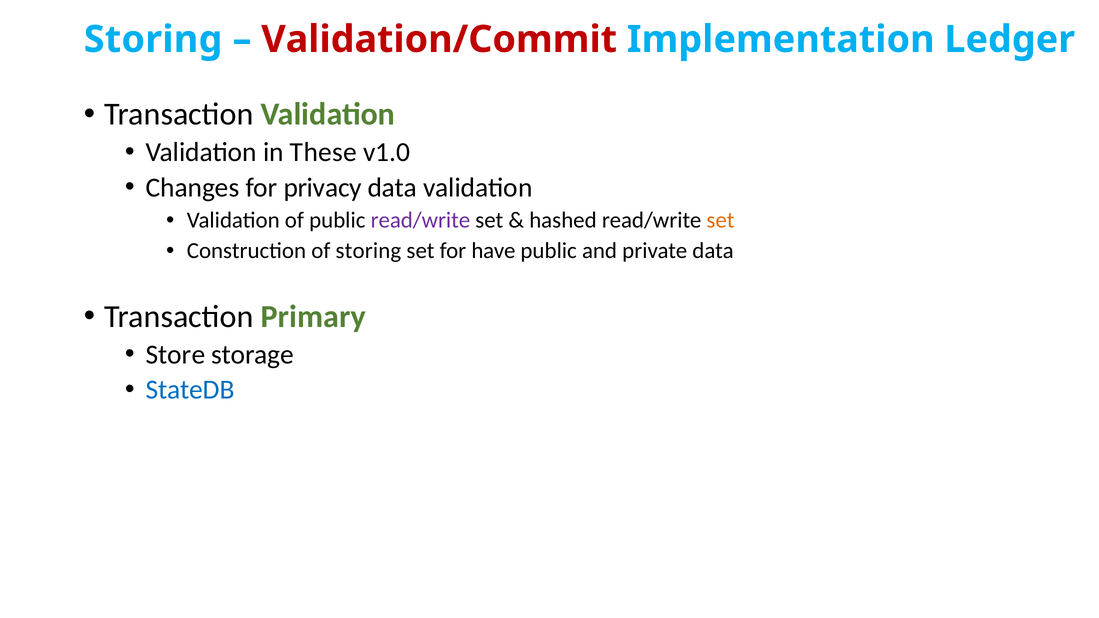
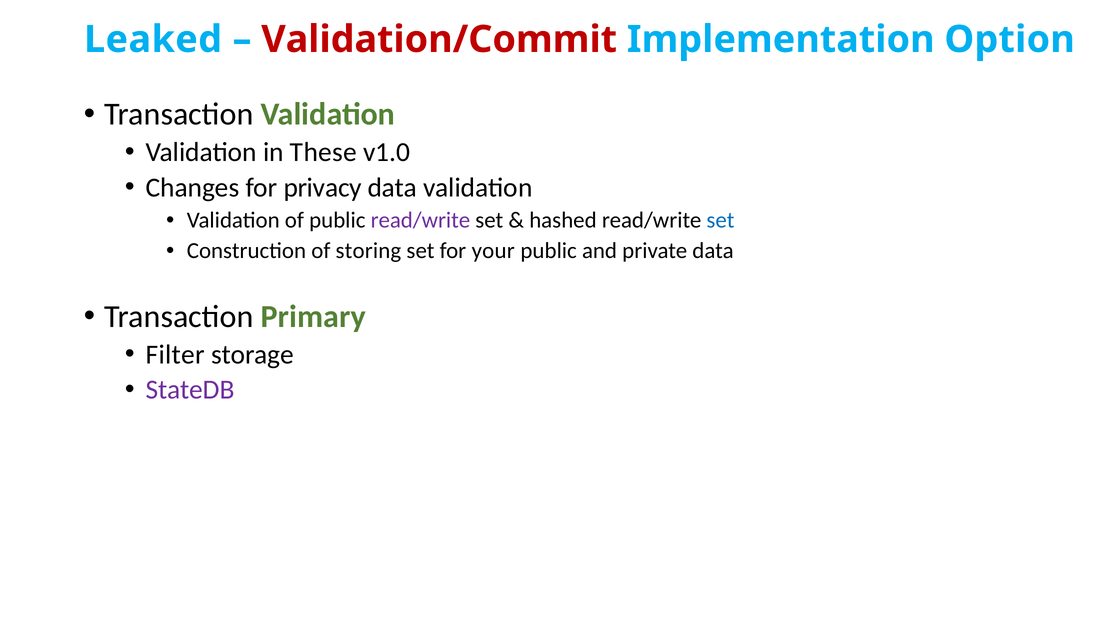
Storing at (153, 39): Storing -> Leaked
Ledger: Ledger -> Option
set at (720, 221) colour: orange -> blue
have: have -> your
Store: Store -> Filter
StateDB colour: blue -> purple
